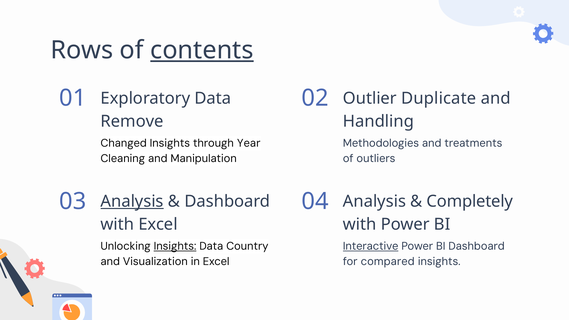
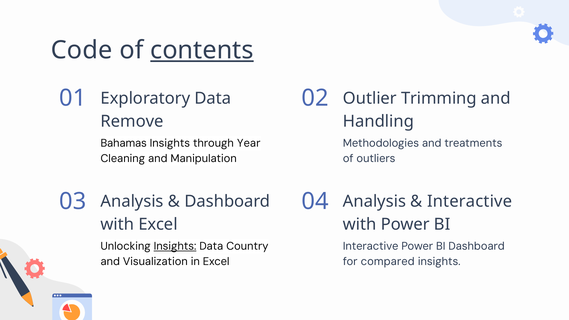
Rows: Rows -> Code
Duplicate: Duplicate -> Trimming
Changed: Changed -> Bahamas
Analysis at (132, 202) underline: present -> none
Completely at (470, 202): Completely -> Interactive
Interactive at (371, 246) underline: present -> none
